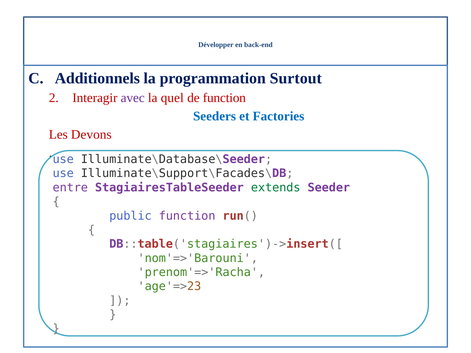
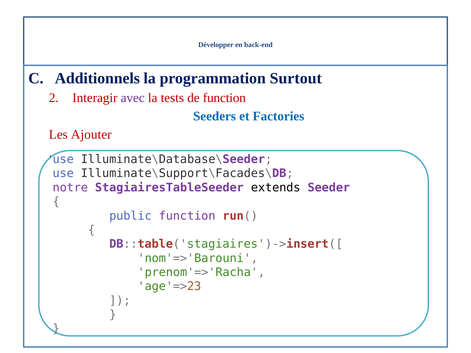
quel: quel -> tests
Devons: Devons -> Ajouter
entre: entre -> notre
extends colour: green -> black
